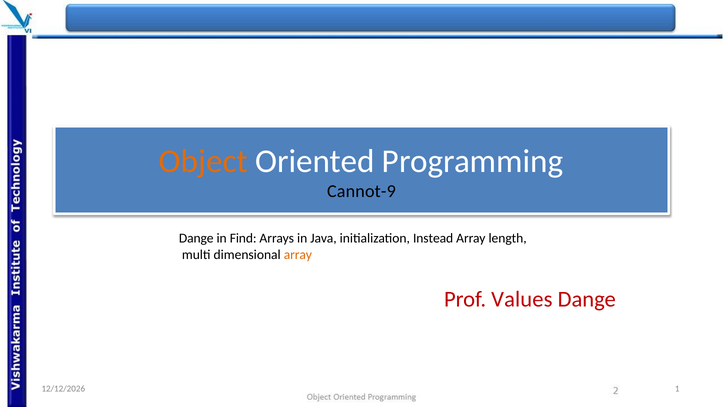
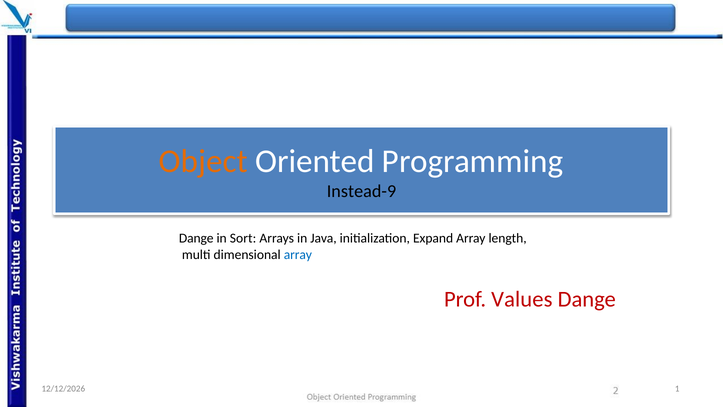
Cannot-9: Cannot-9 -> Instead-9
Find: Find -> Sort
Instead: Instead -> Expand
array at (298, 254) colour: orange -> blue
